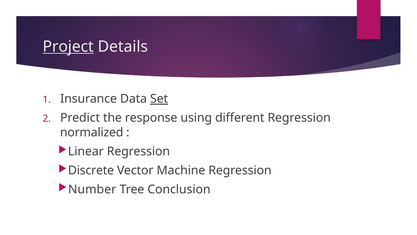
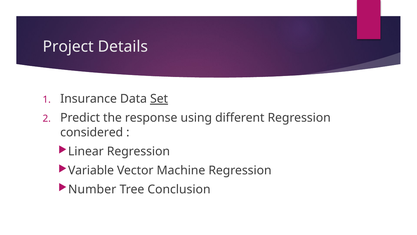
Project underline: present -> none
normalized: normalized -> considered
Discrete: Discrete -> Variable
